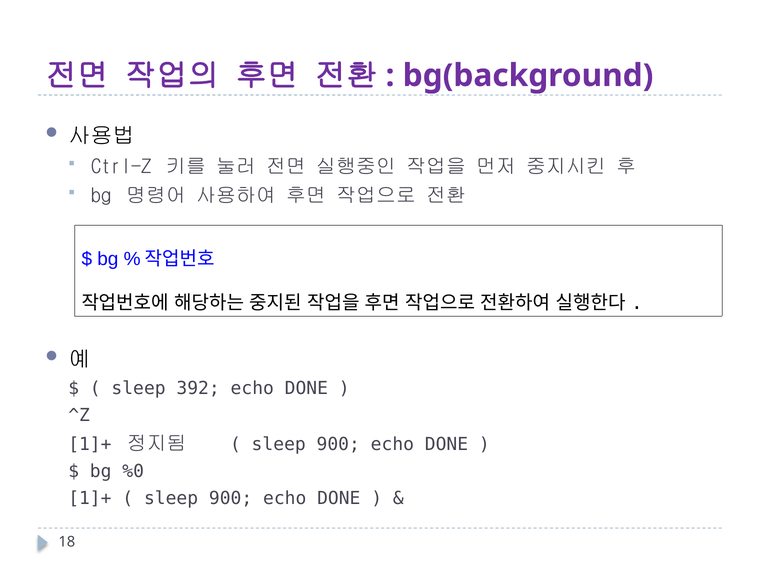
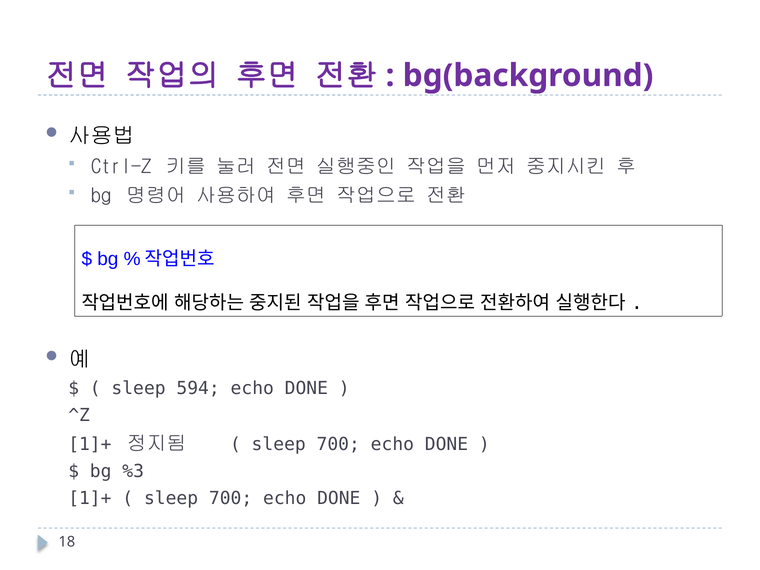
392: 392 -> 594
900 at (338, 444): 900 -> 700
%0: %0 -> %3
900 at (231, 498): 900 -> 700
